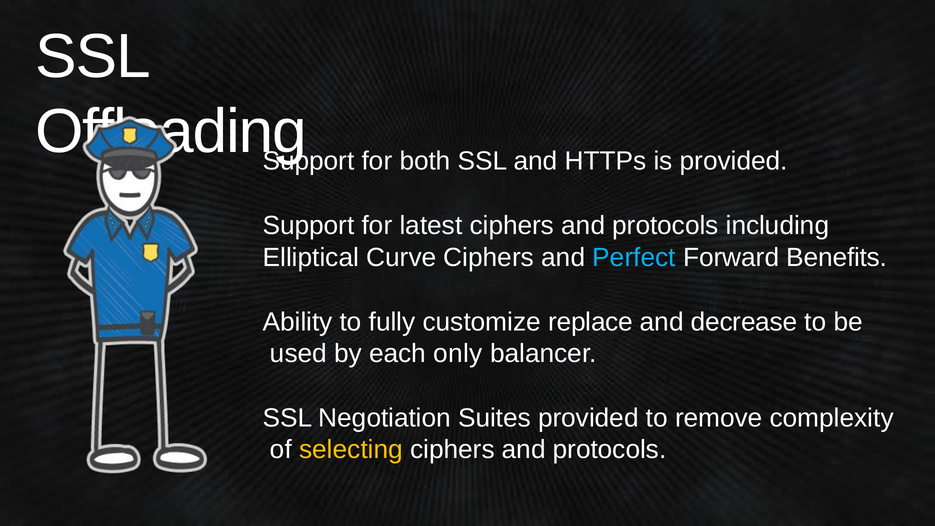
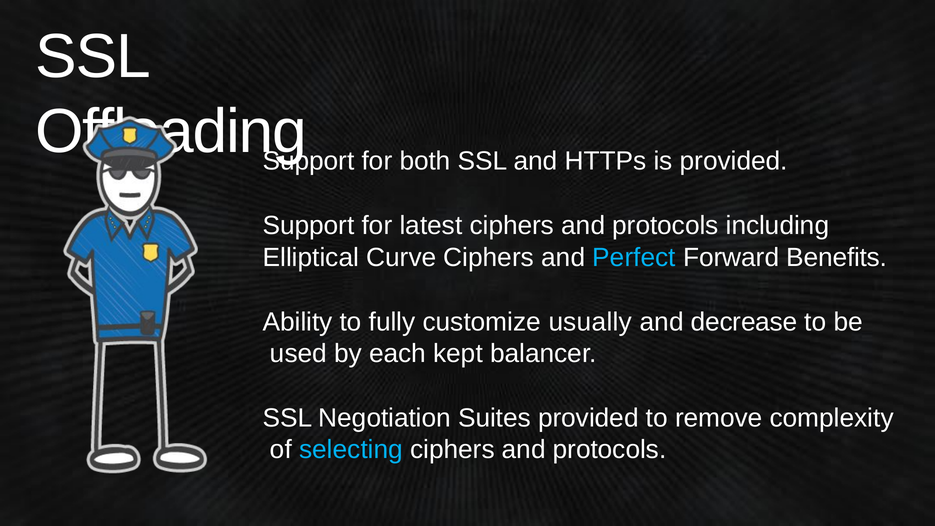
replace: replace -> usually
only: only -> kept
selecting colour: yellow -> light blue
